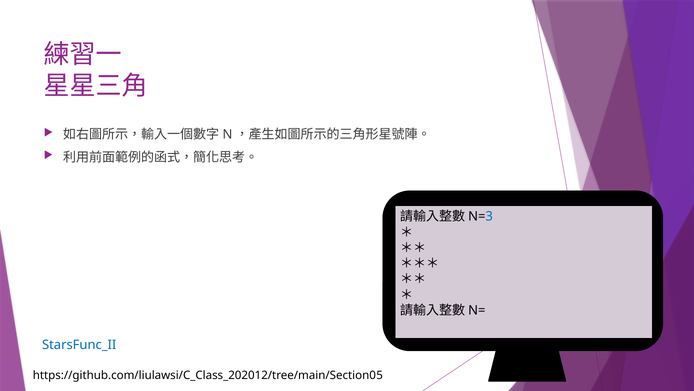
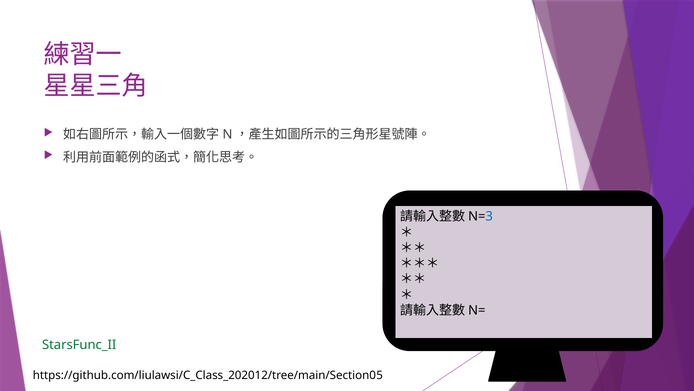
StarsFunc_II colour: blue -> green
